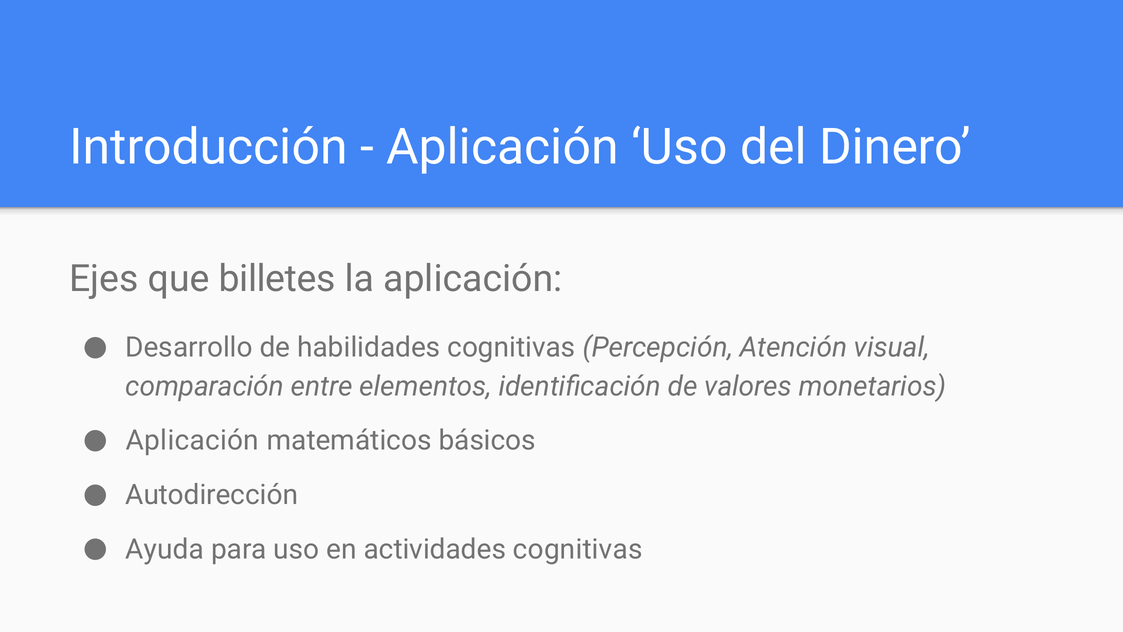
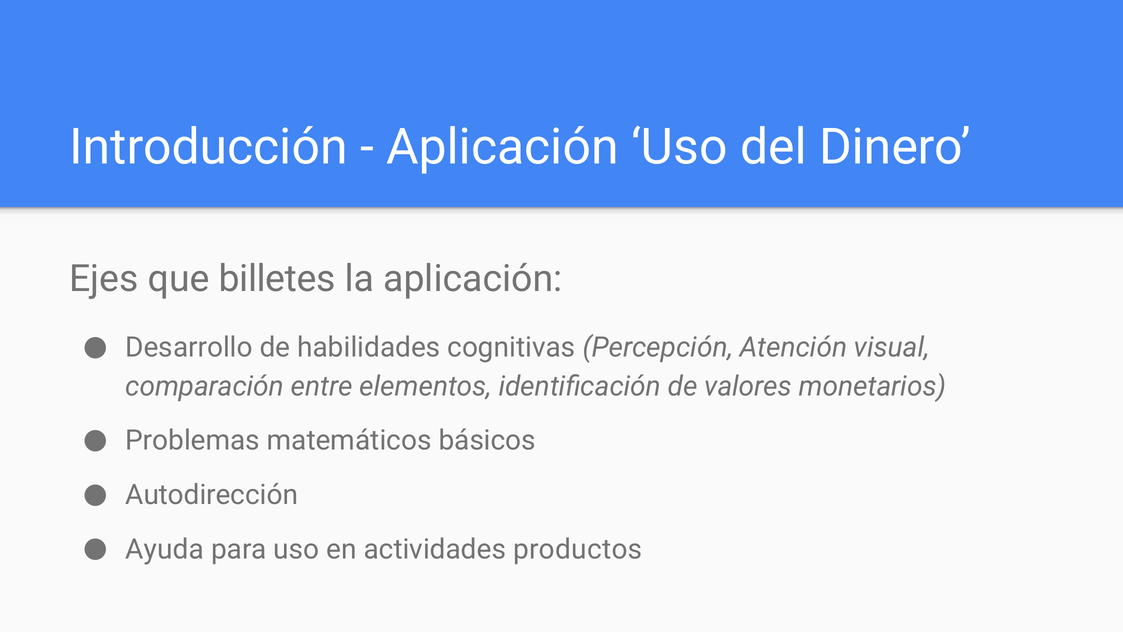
Aplicación at (192, 440): Aplicación -> Problemas
actividades cognitivas: cognitivas -> productos
